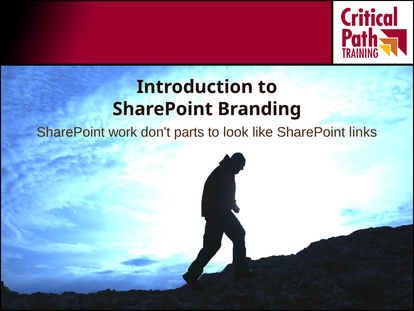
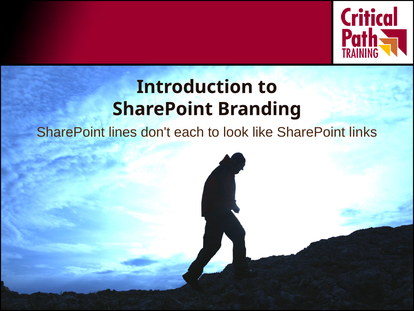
work: work -> lines
parts: parts -> each
